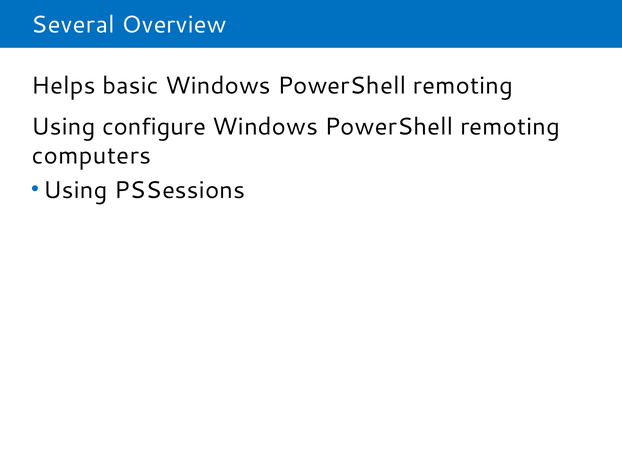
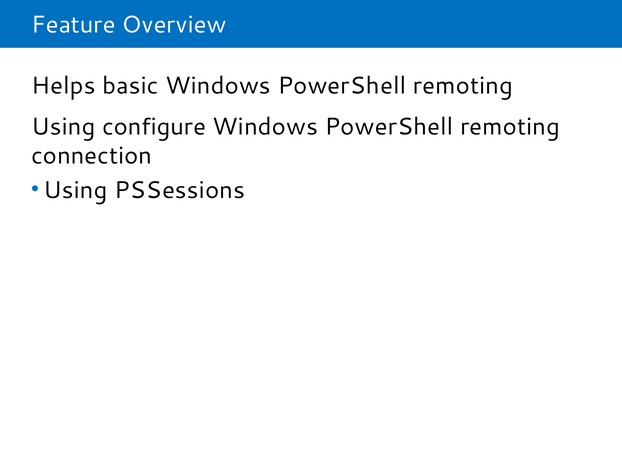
Several: Several -> Feature
computers: computers -> connection
